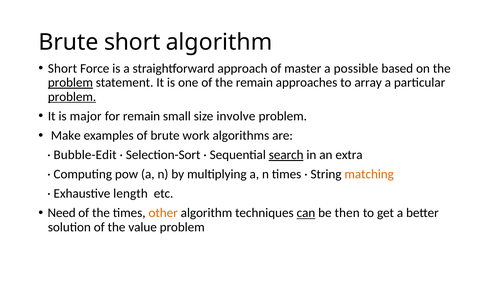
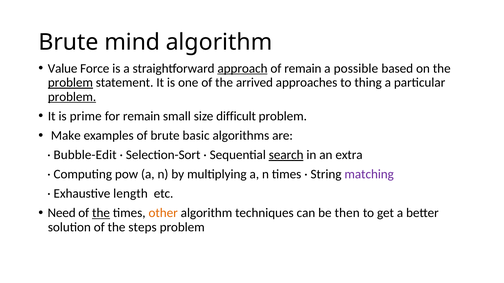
Brute short: short -> mind
Short at (62, 69): Short -> Value
approach underline: none -> present
of master: master -> remain
the remain: remain -> arrived
array: array -> thing
major: major -> prime
involve: involve -> difficult
work: work -> basic
matching colour: orange -> purple
the at (101, 213) underline: none -> present
can underline: present -> none
value: value -> steps
